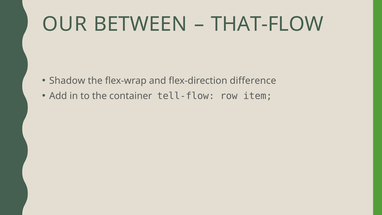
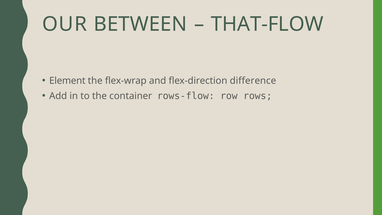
Shadow: Shadow -> Element
tell-flow: tell-flow -> rows-flow
item: item -> rows
